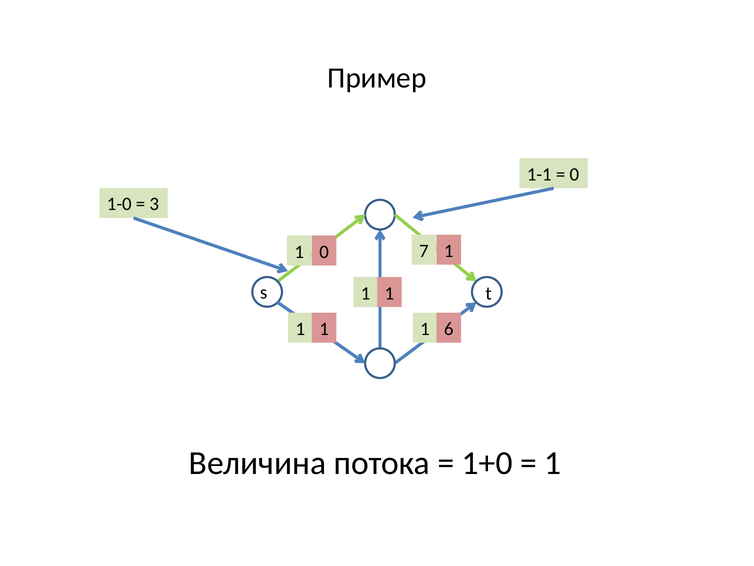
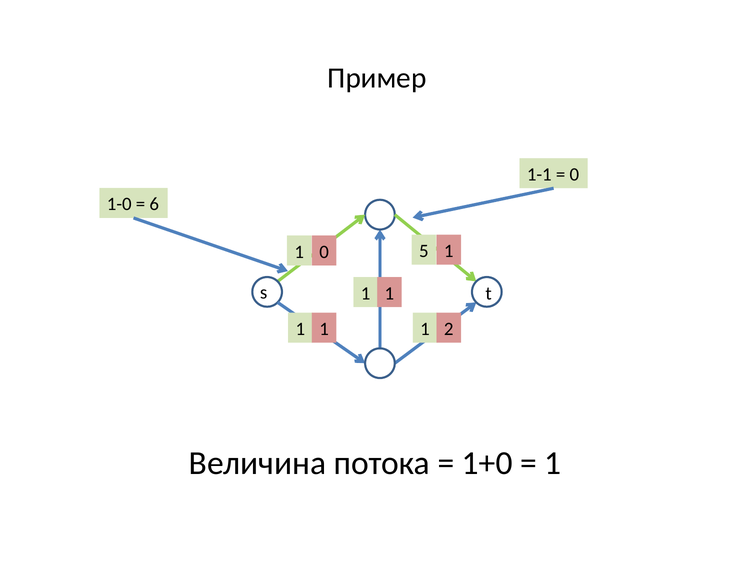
3: 3 -> 6
7: 7 -> 5
6: 6 -> 2
